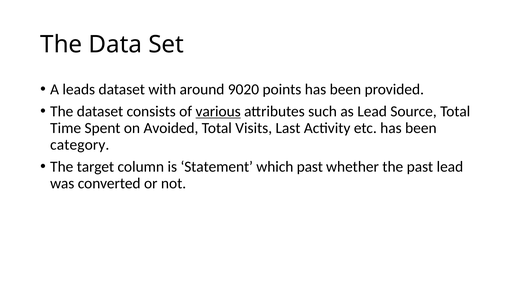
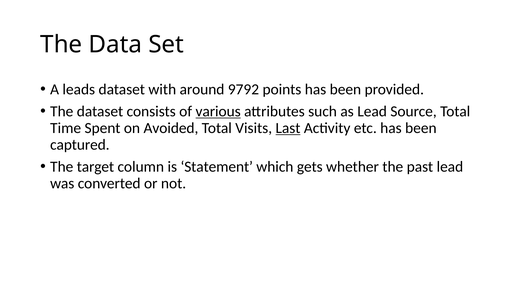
9020: 9020 -> 9792
Last underline: none -> present
category: category -> captured
which past: past -> gets
